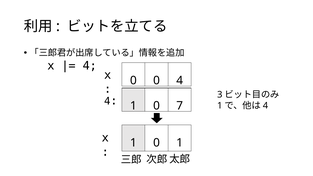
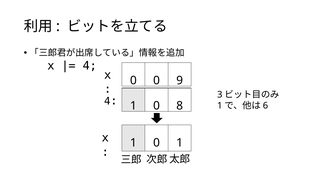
0 4: 4 -> 9
7: 7 -> 8
4 at (265, 106): 4 -> 6
